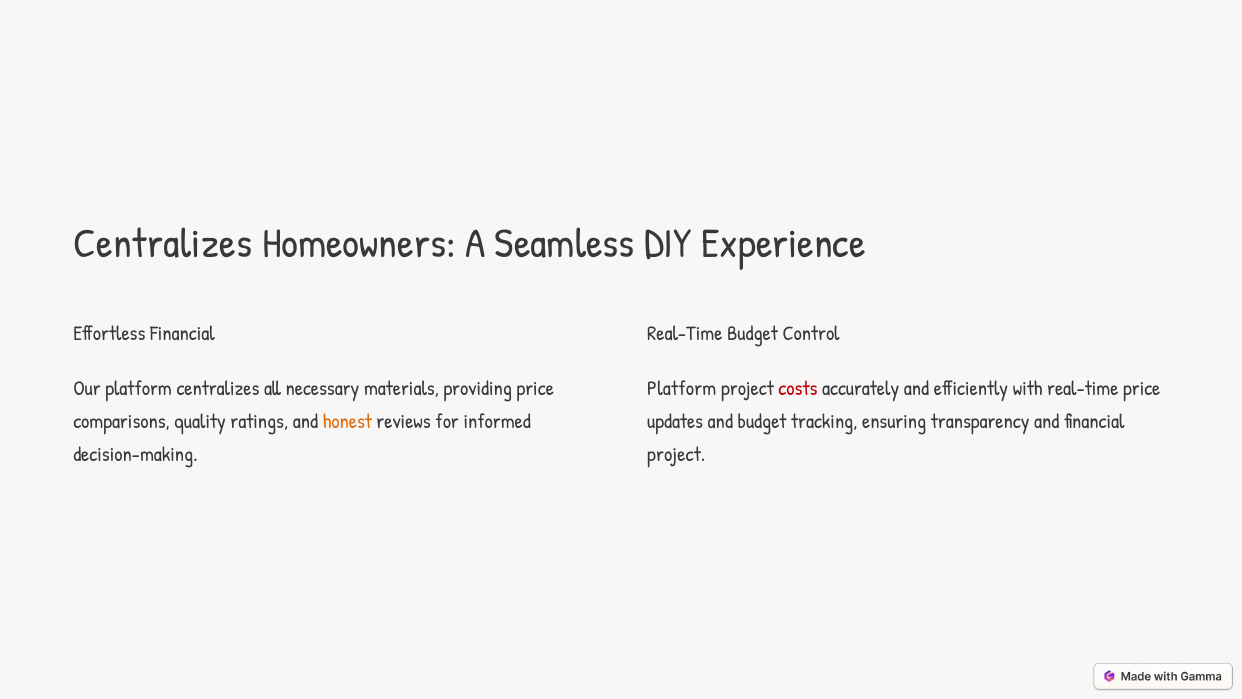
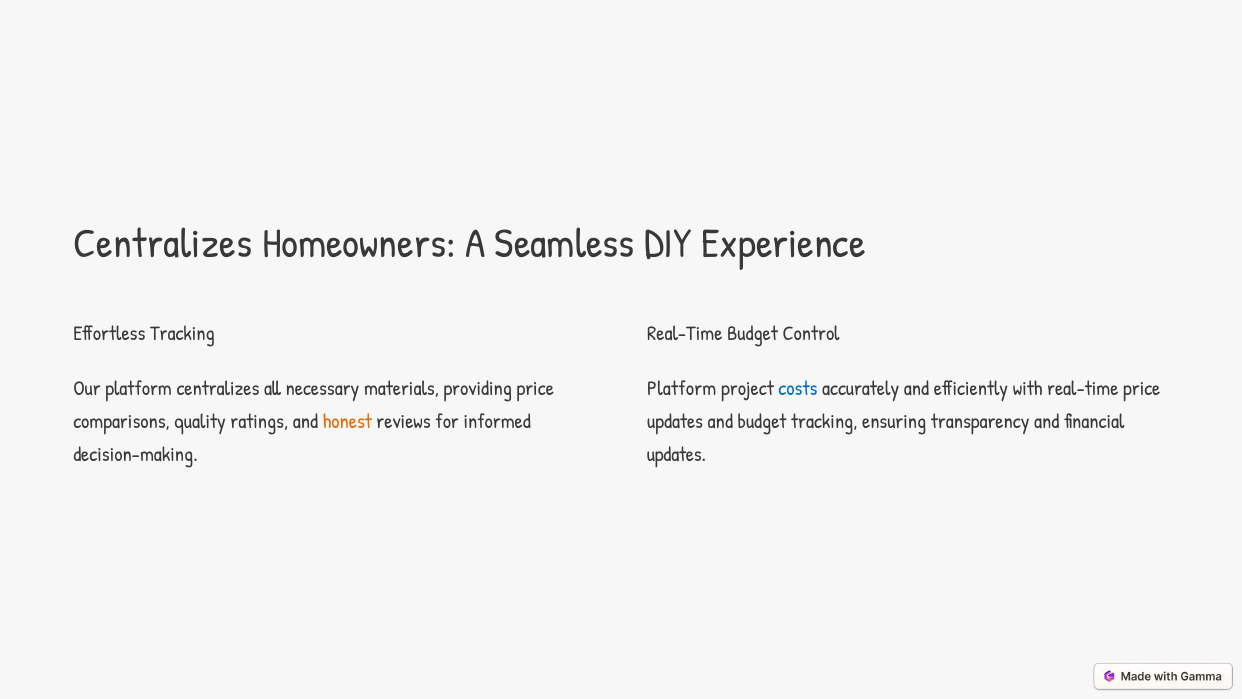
Effortless Financial: Financial -> Tracking
costs colour: red -> blue
project at (676, 455): project -> updates
